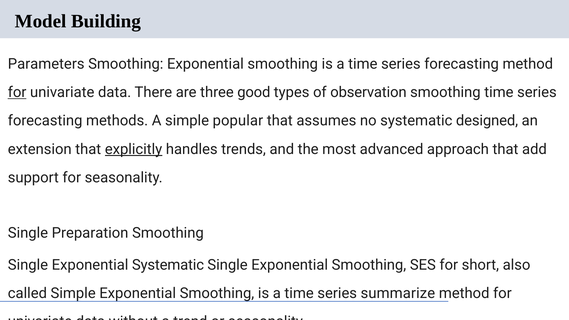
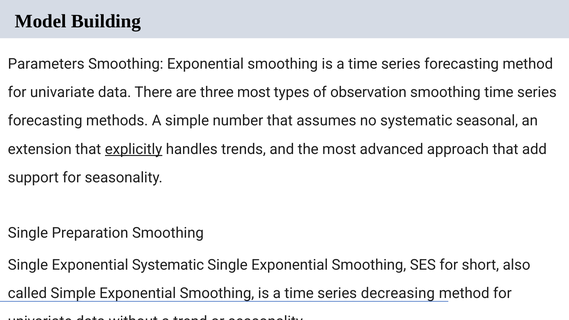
for at (17, 92) underline: present -> none
three good: good -> most
popular: popular -> number
designed: designed -> seasonal
summarize: summarize -> decreasing
